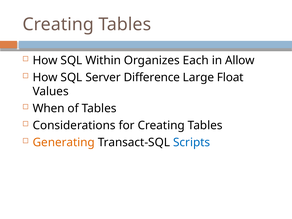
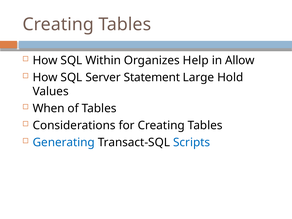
Each: Each -> Help
Difference: Difference -> Statement
Float: Float -> Hold
Generating colour: orange -> blue
